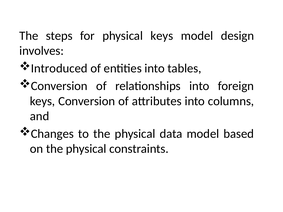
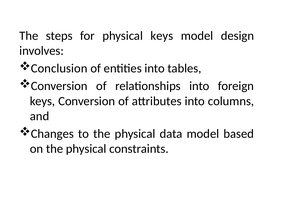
Introduced: Introduced -> Conclusion
